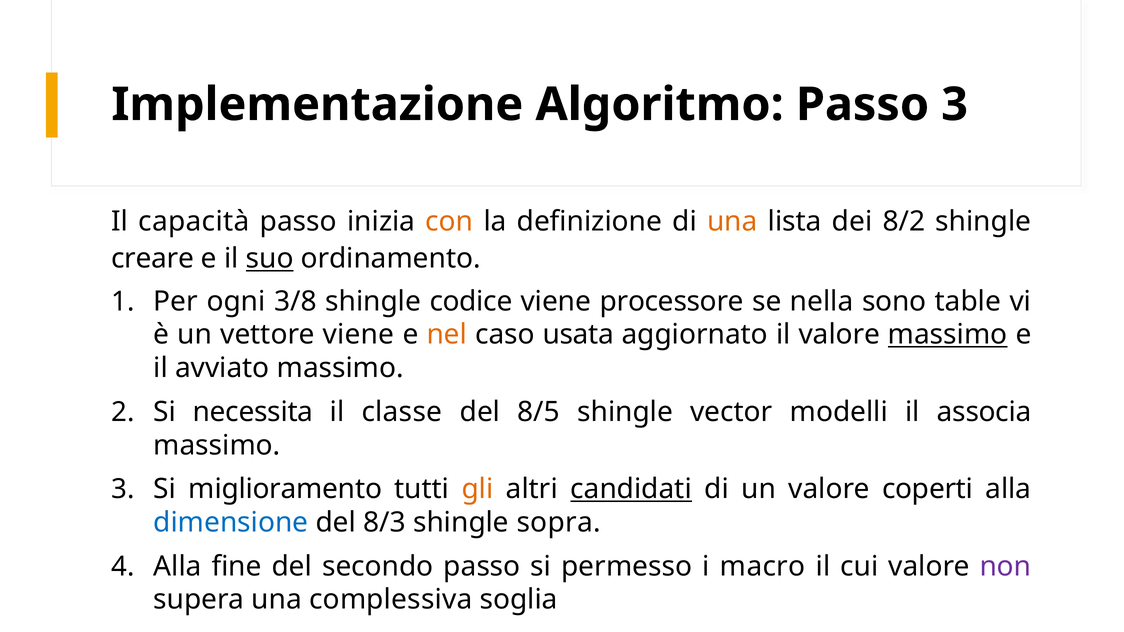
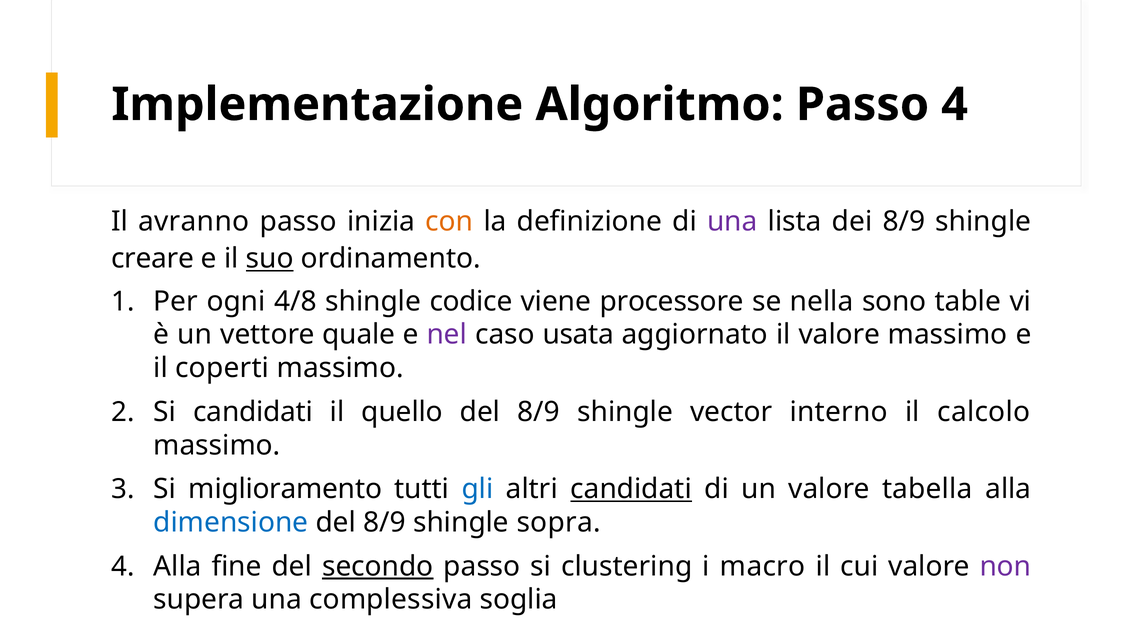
Passo 3: 3 -> 4
capacità: capacità -> avranno
una at (732, 222) colour: orange -> purple
dei 8/2: 8/2 -> 8/9
3/8: 3/8 -> 4/8
vettore viene: viene -> quale
nel colour: orange -> purple
massimo at (948, 335) underline: present -> none
avviato: avviato -> coperti
Si necessita: necessita -> candidati
classe: classe -> quello
8/5 at (539, 412): 8/5 -> 8/9
modelli: modelli -> interno
associa: associa -> calcolo
gli colour: orange -> blue
coperti: coperti -> tabella
8/3 at (385, 523): 8/3 -> 8/9
secondo underline: none -> present
permesso: permesso -> clustering
